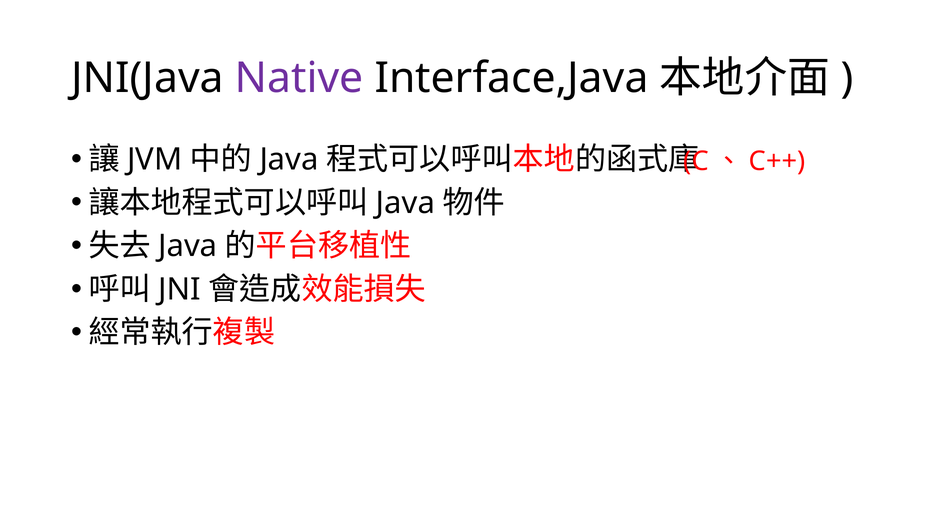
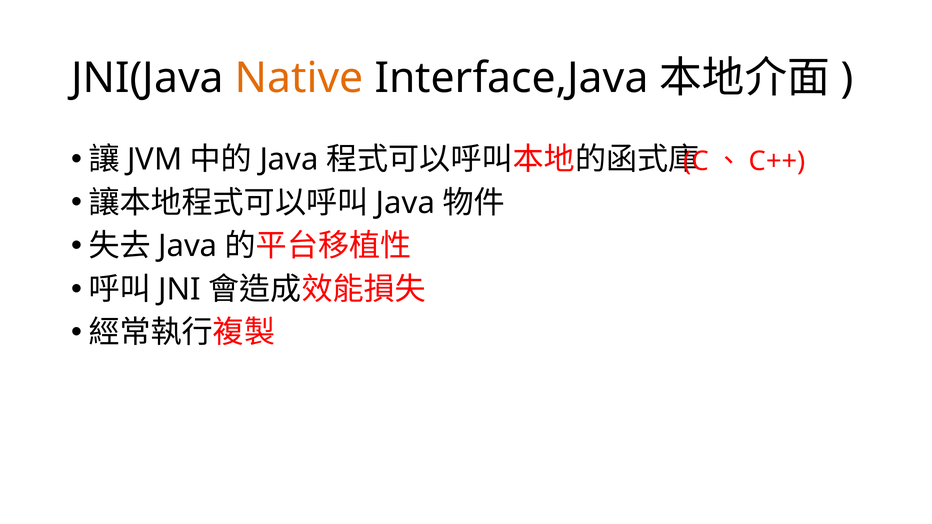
Native colour: purple -> orange
